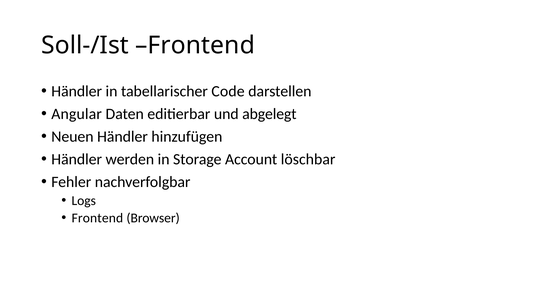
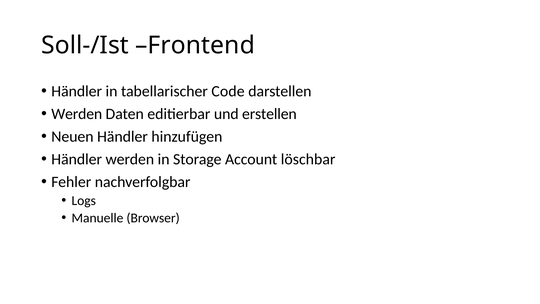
Angular at (77, 114): Angular -> Werden
abgelegt: abgelegt -> erstellen
Frontend at (97, 218): Frontend -> Manuelle
